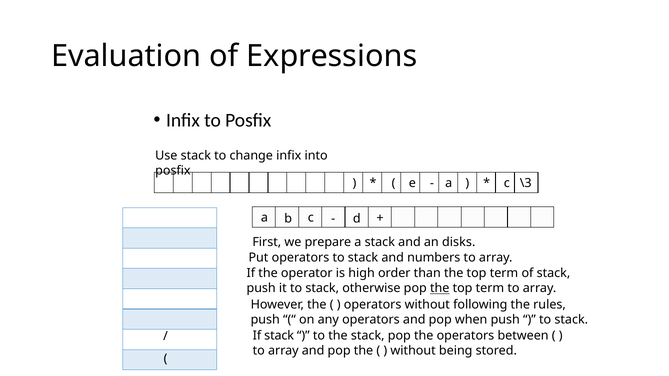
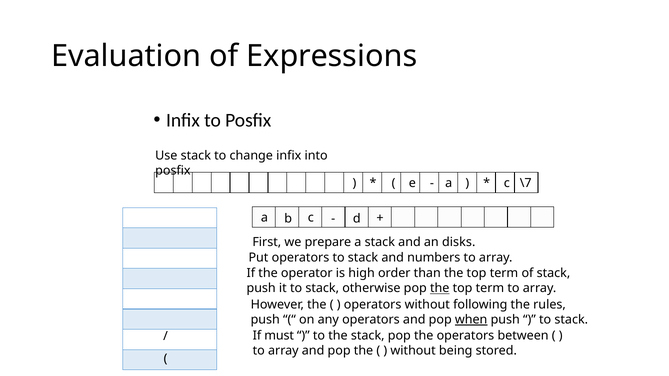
\3: \3 -> \7
when underline: none -> present
If stack: stack -> must
